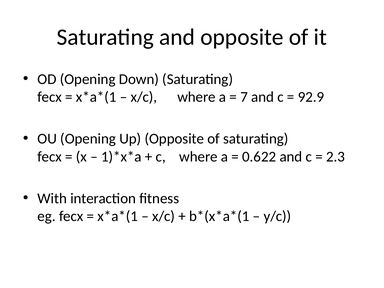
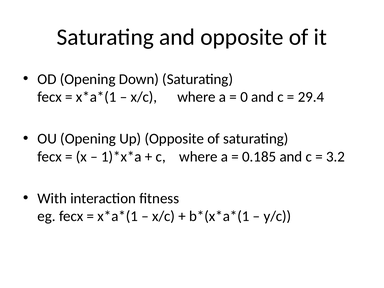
7: 7 -> 0
92.9: 92.9 -> 29.4
0.622: 0.622 -> 0.185
2.3: 2.3 -> 3.2
